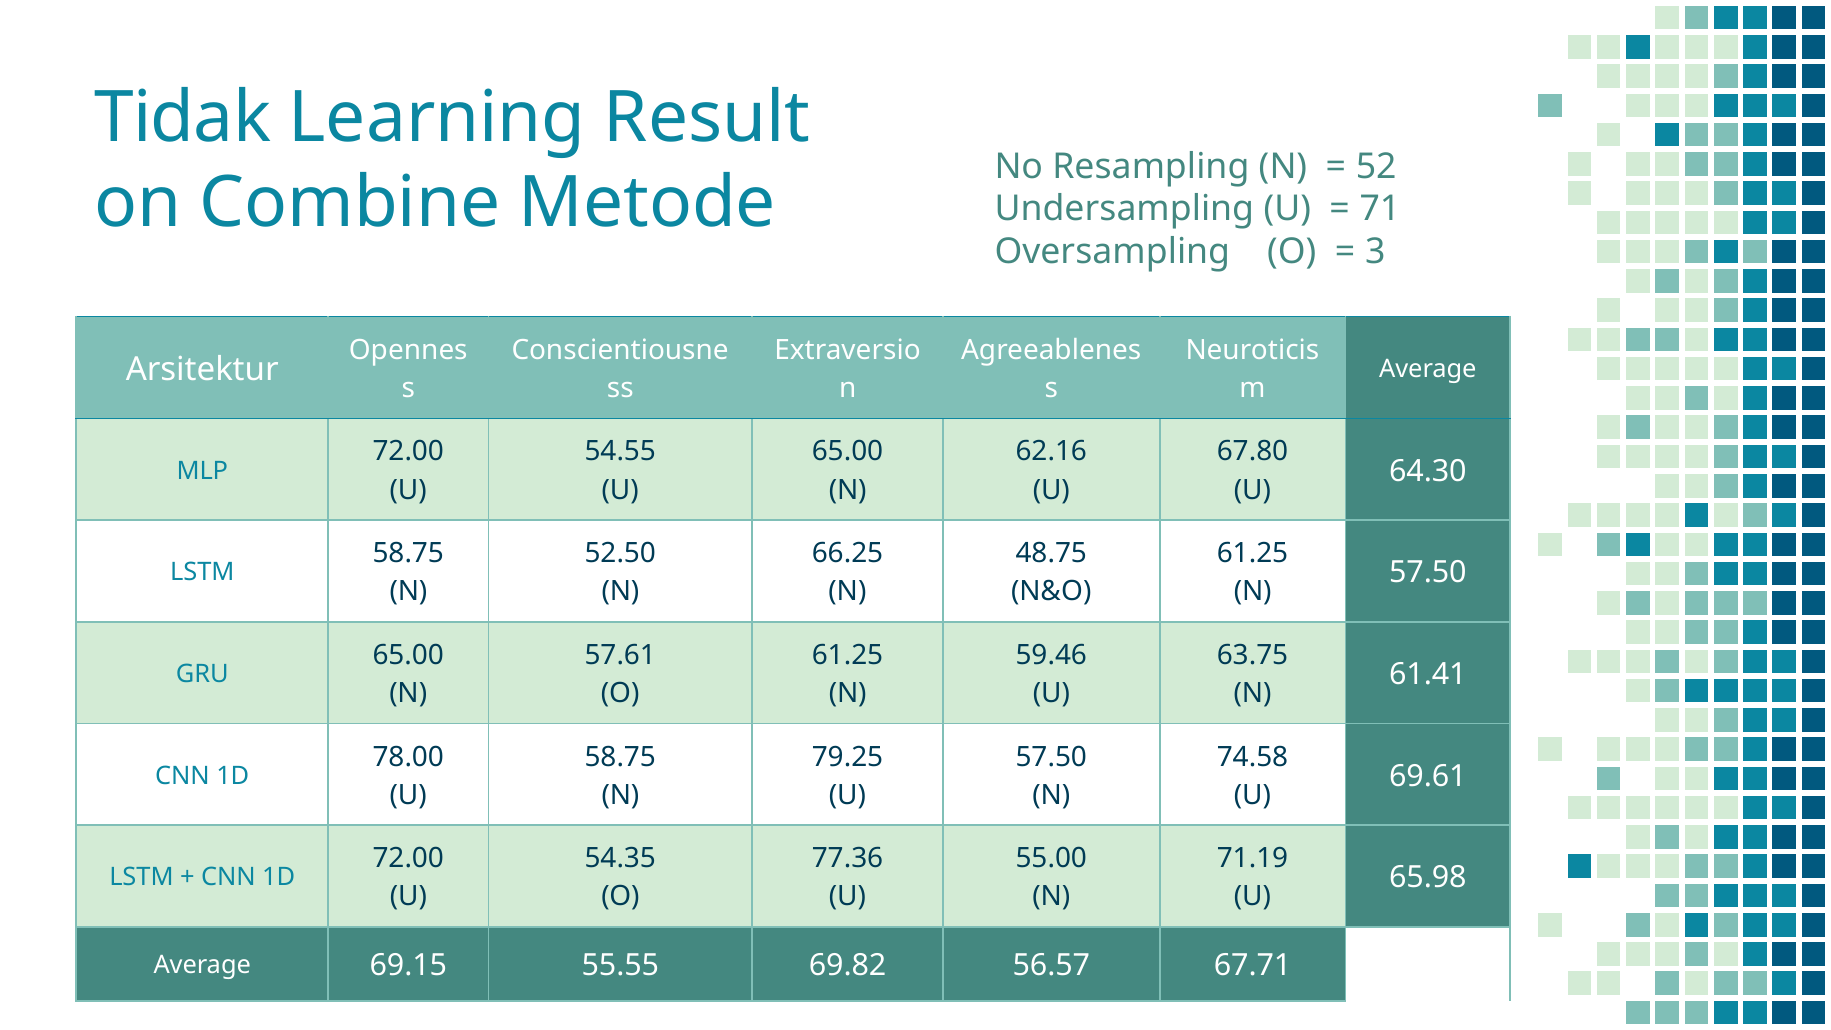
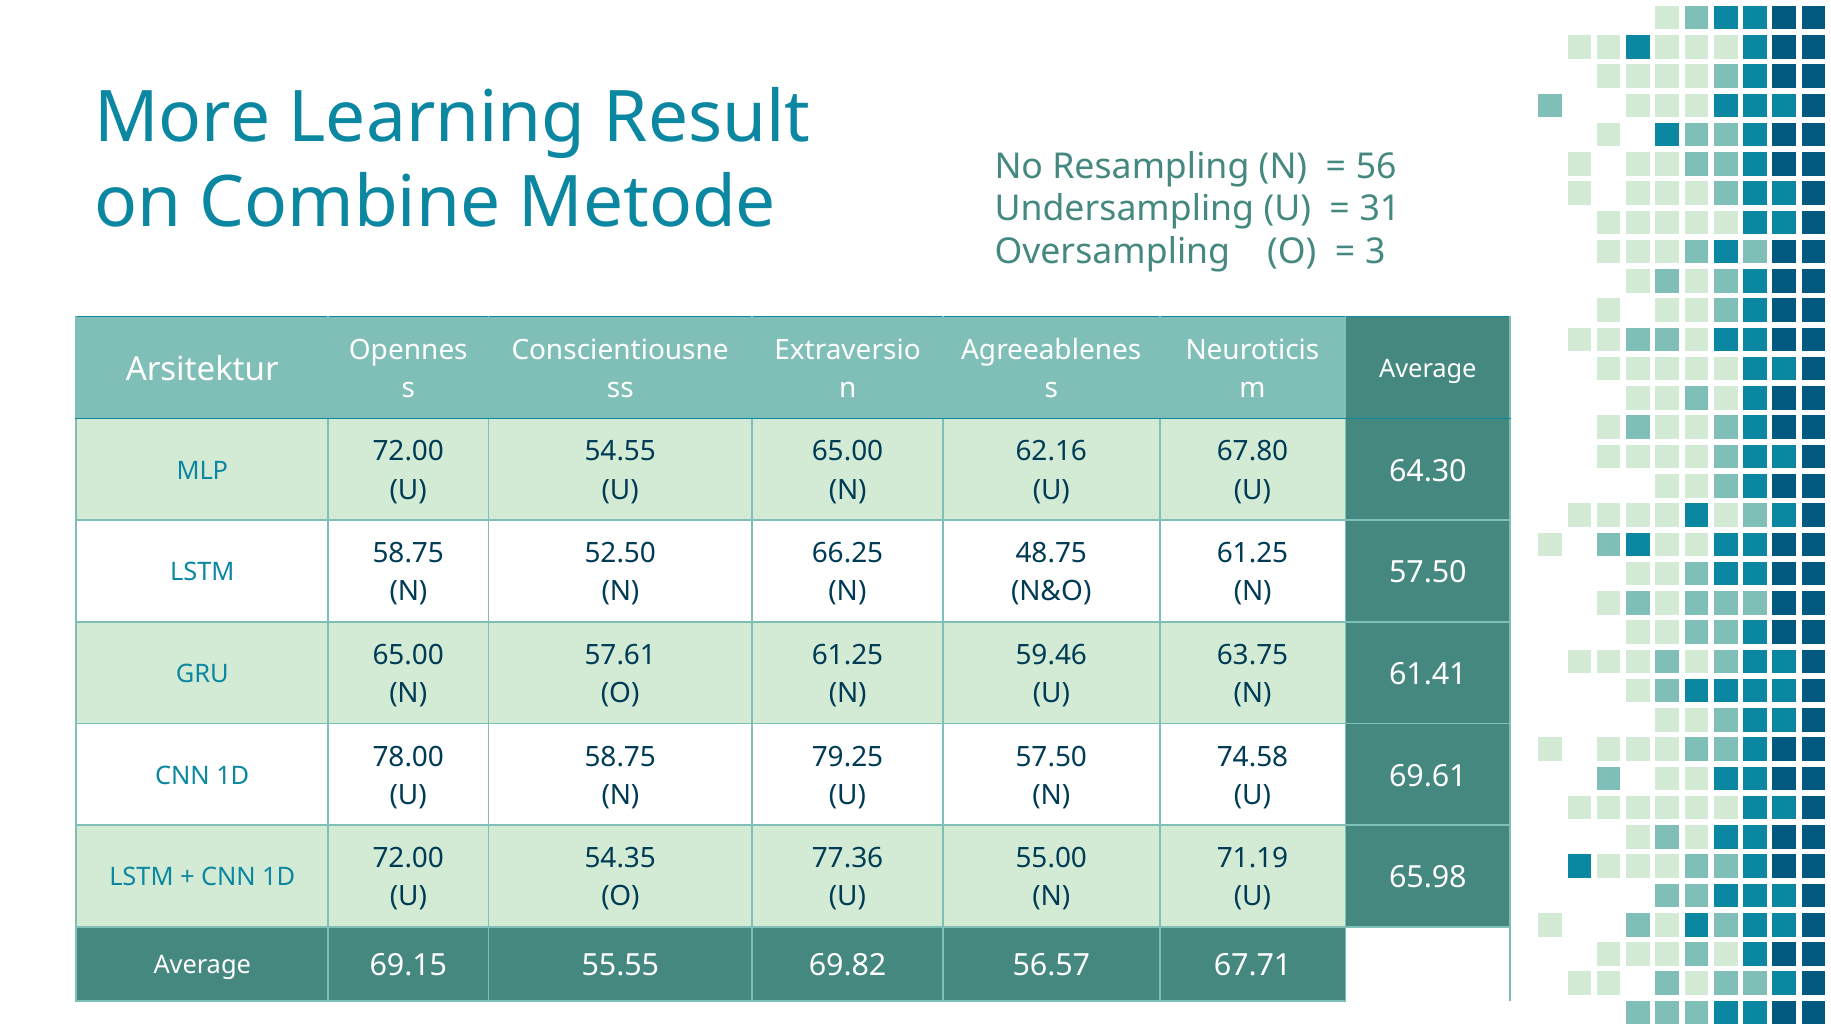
Tidak: Tidak -> More
52: 52 -> 56
71: 71 -> 31
